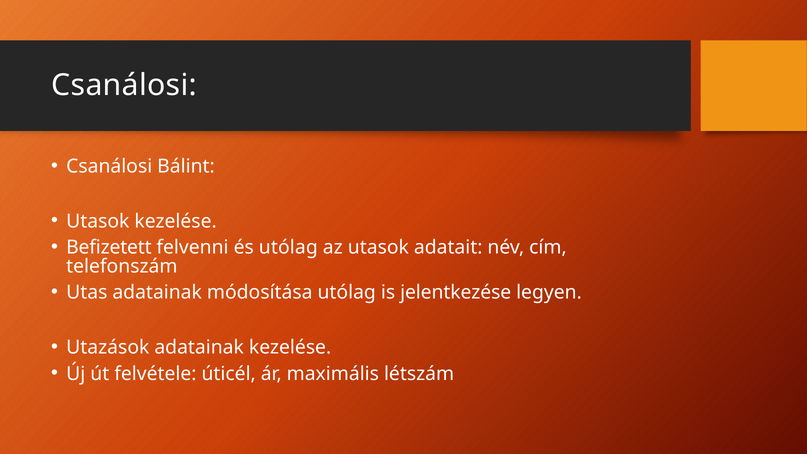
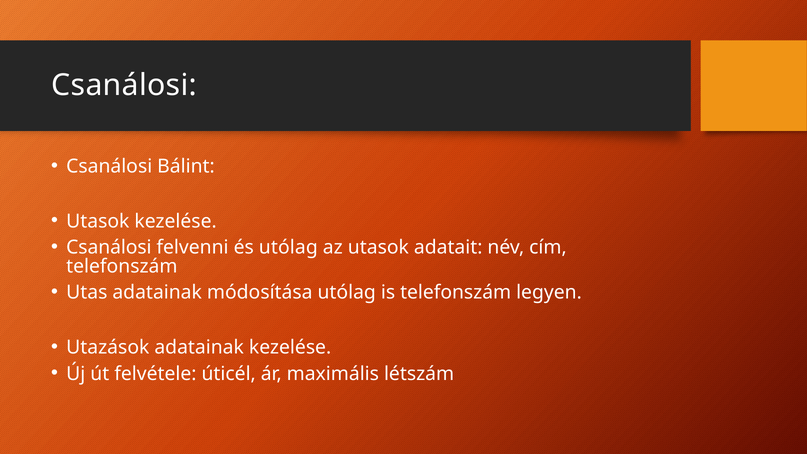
Befizetett at (109, 247): Befizetett -> Csanálosi
is jelentkezése: jelentkezése -> telefonszám
